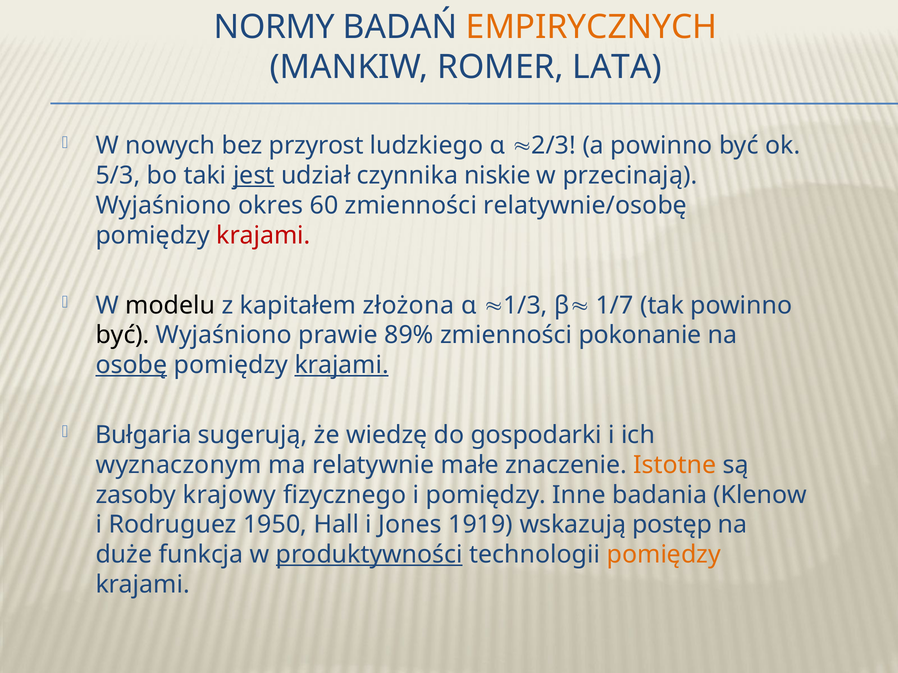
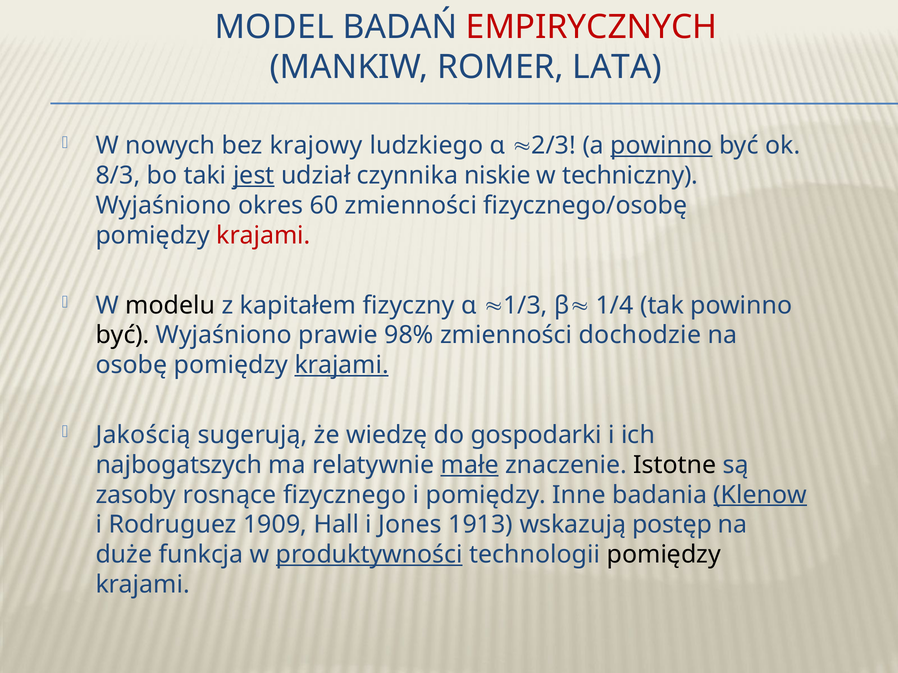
NORMY: NORMY -> MODEL
EMPIRYCZNYCH colour: orange -> red
przyrost: przyrost -> krajowy
powinno at (662, 146) underline: none -> present
5/3: 5/3 -> 8/3
przecinają: przecinają -> techniczny
relatywnie/osobę: relatywnie/osobę -> fizycznego/osobę
złożona: złożona -> fizyczny
1/7: 1/7 -> 1/4
89%: 89% -> 98%
pokonanie: pokonanie -> dochodzie
osobę underline: present -> none
Bułgaria: Bułgaria -> Jakością
wyznaczonym: wyznaczonym -> najbogatszych
małe underline: none -> present
Istotne colour: orange -> black
krajowy: krajowy -> rosnące
Klenow underline: none -> present
1950: 1950 -> 1909
1919: 1919 -> 1913
pomiędzy at (664, 555) colour: orange -> black
